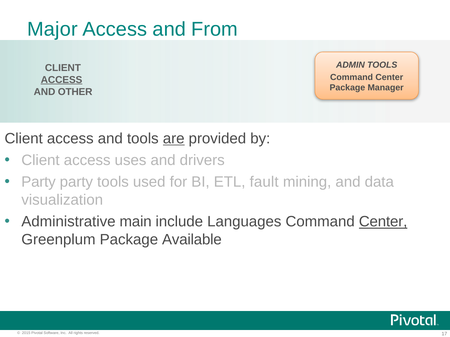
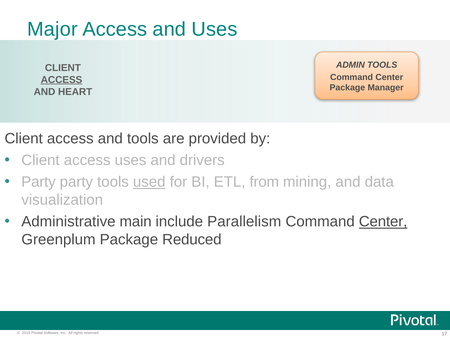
and From: From -> Uses
OTHER: OTHER -> HEART
are underline: present -> none
used underline: none -> present
fault: fault -> from
Languages: Languages -> Parallelism
Available: Available -> Reduced
